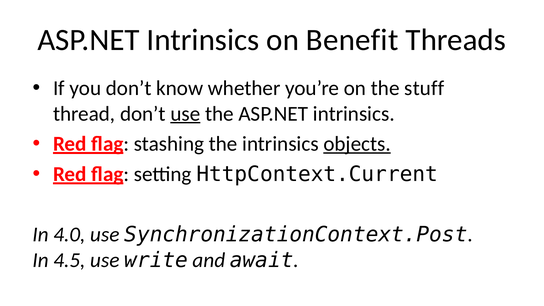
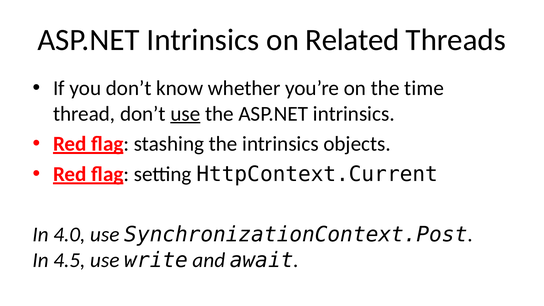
Benefit: Benefit -> Related
stuff: stuff -> time
objects underline: present -> none
